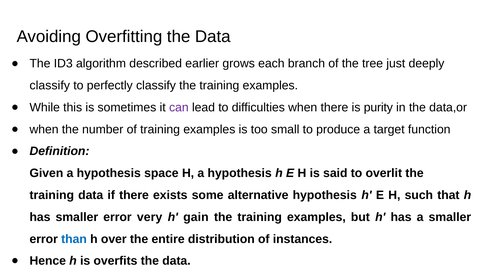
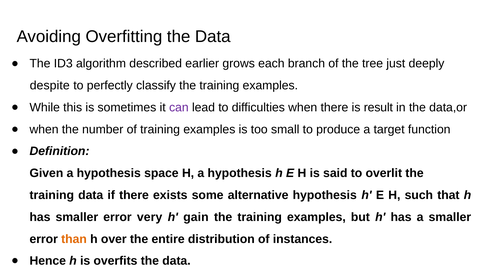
classify at (50, 85): classify -> despite
purity: purity -> result
than colour: blue -> orange
